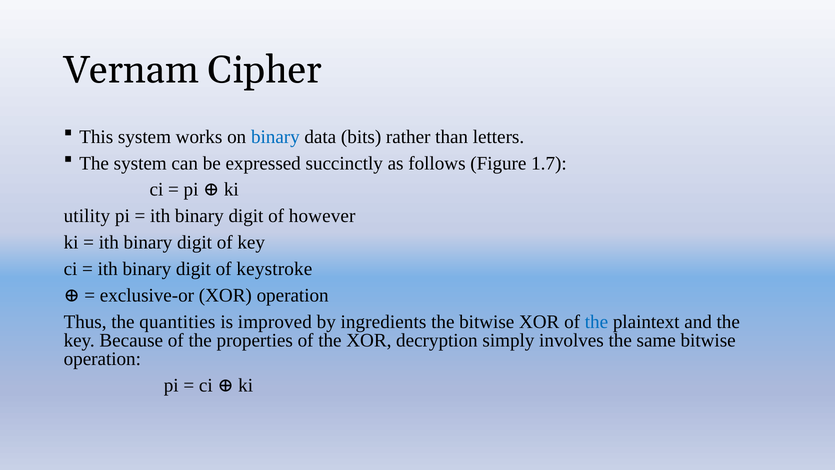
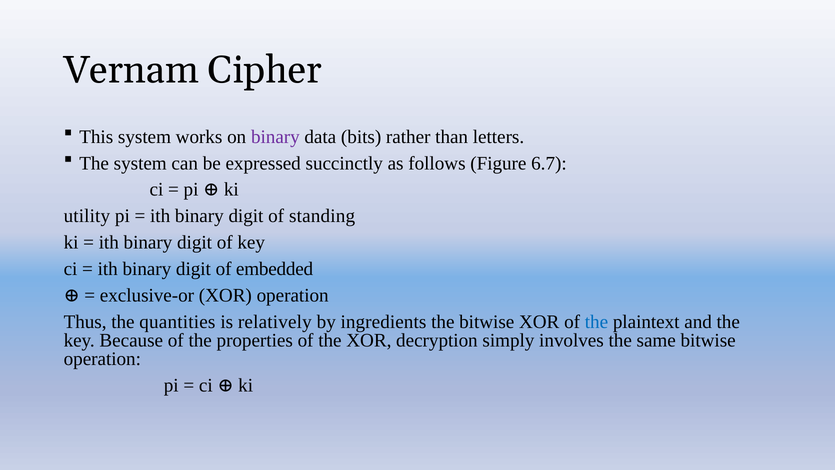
binary at (275, 137) colour: blue -> purple
1.7: 1.7 -> 6.7
however: however -> standing
keystroke: keystroke -> embedded
improved: improved -> relatively
